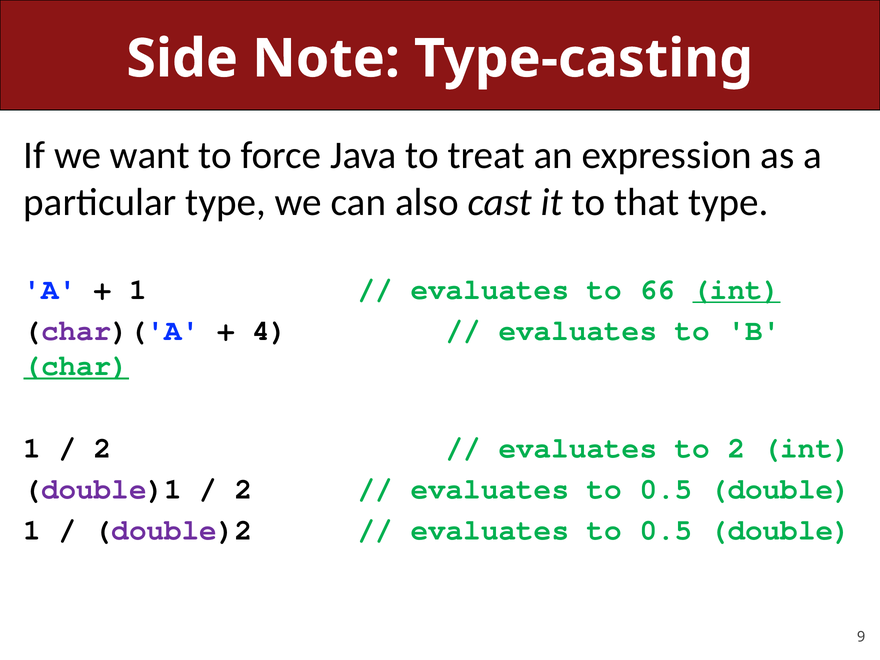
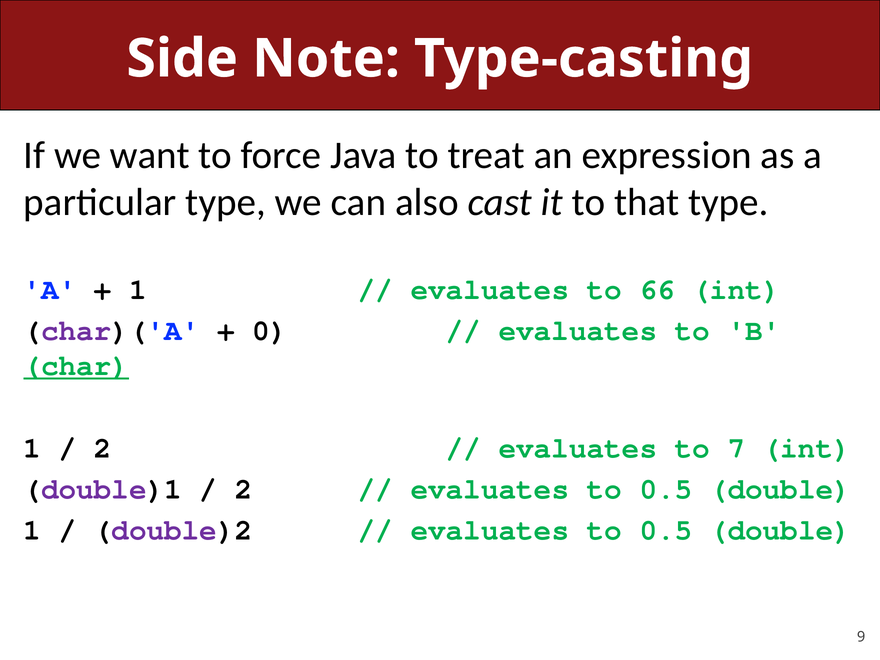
int at (736, 290) underline: present -> none
4: 4 -> 0
to 2: 2 -> 7
